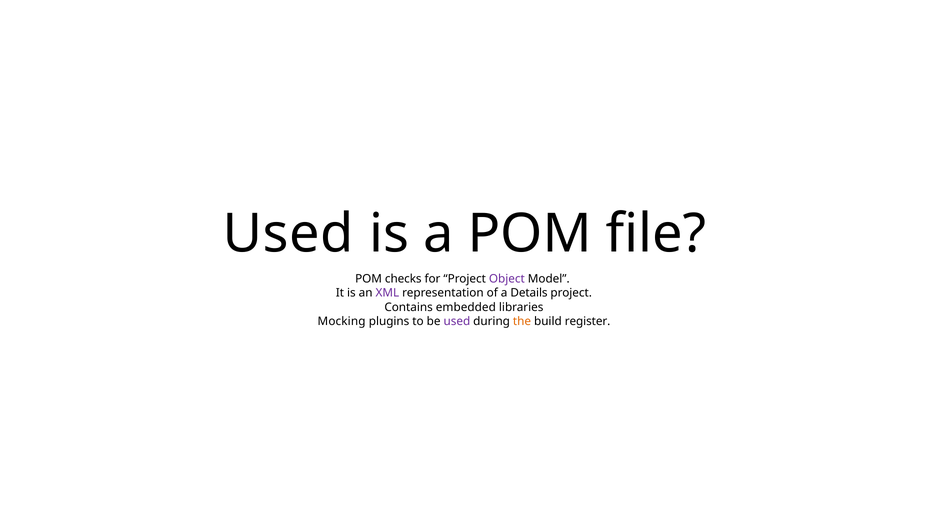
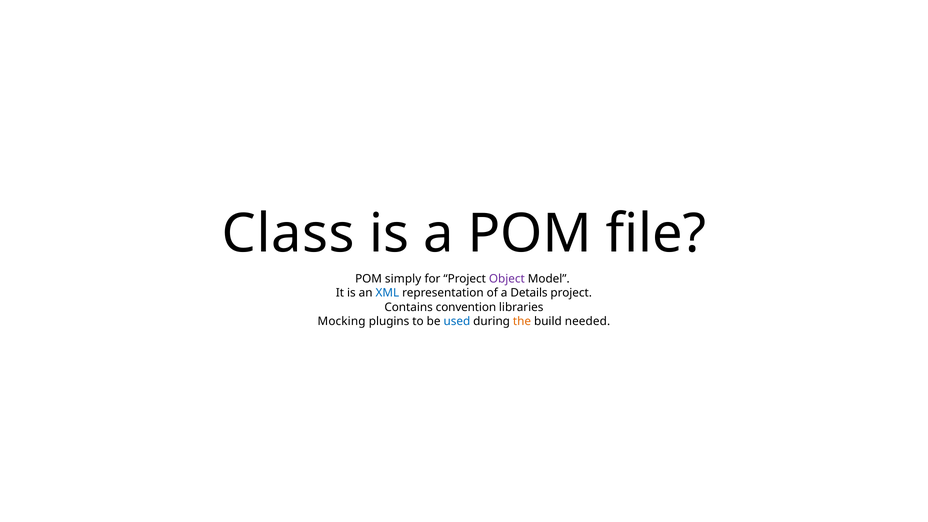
Used at (288, 234): Used -> Class
checks: checks -> simply
XML colour: purple -> blue
embedded: embedded -> convention
used at (457, 321) colour: purple -> blue
register: register -> needed
